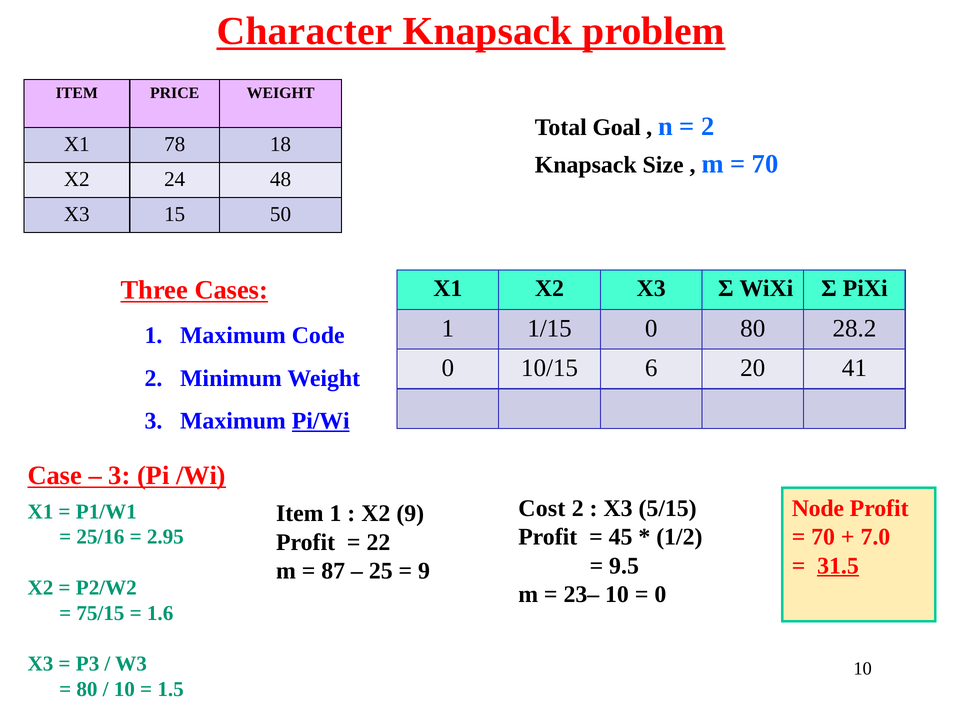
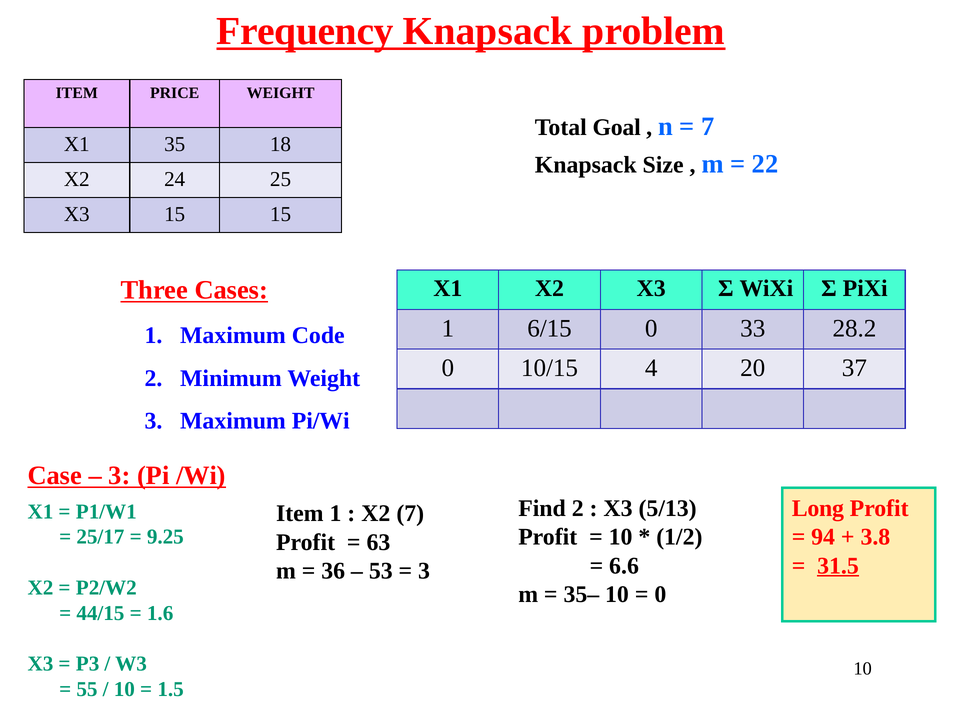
Character: Character -> Frequency
2 at (708, 127): 2 -> 7
78: 78 -> 35
70 at (765, 164): 70 -> 22
48: 48 -> 25
15 50: 50 -> 15
1/15: 1/15 -> 6/15
0 80: 80 -> 33
6: 6 -> 4
41: 41 -> 37
Pi/Wi underline: present -> none
Cost: Cost -> Find
5/15: 5/15 -> 5/13
Node: Node -> Long
X2 9: 9 -> 7
45 at (621, 537): 45 -> 10
70 at (823, 537): 70 -> 94
7.0: 7.0 -> 3.8
25/16: 25/16 -> 25/17
2.95: 2.95 -> 9.25
22: 22 -> 63
9.5: 9.5 -> 6.6
87: 87 -> 36
25: 25 -> 53
9 at (424, 571): 9 -> 3
23–: 23– -> 35–
75/15: 75/15 -> 44/15
80 at (87, 689): 80 -> 55
